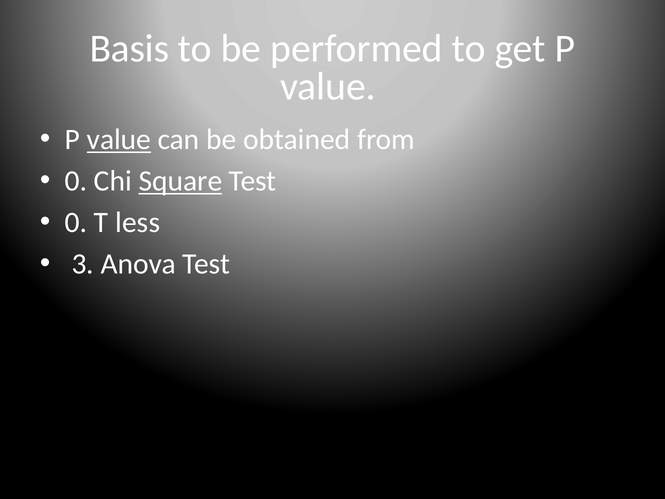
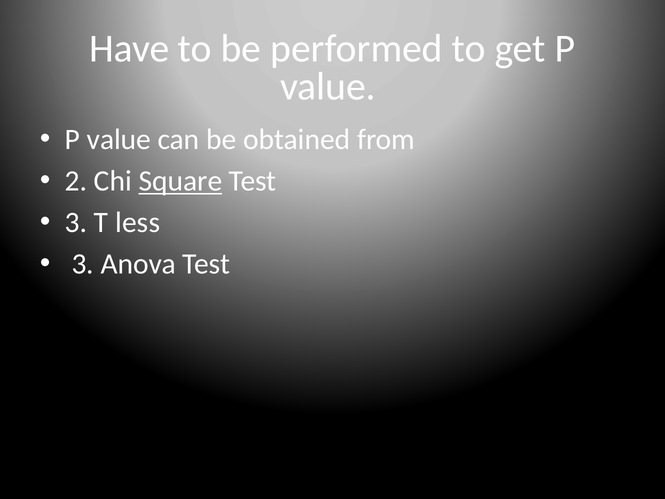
Basis: Basis -> Have
value at (119, 140) underline: present -> none
0 at (76, 181): 0 -> 2
0 at (76, 222): 0 -> 3
